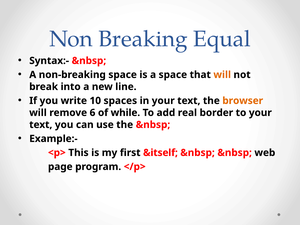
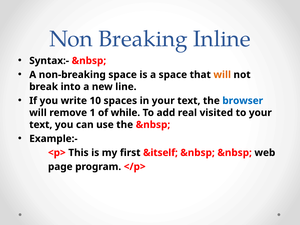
Equal: Equal -> Inline
browser colour: orange -> blue
6: 6 -> 1
border: border -> visited
